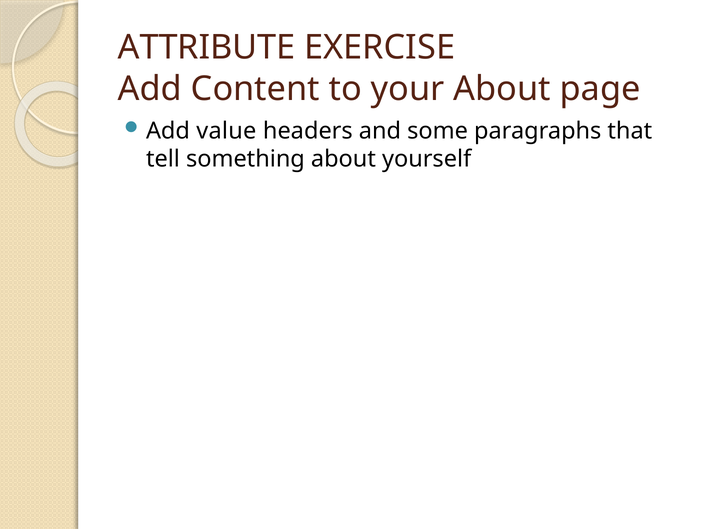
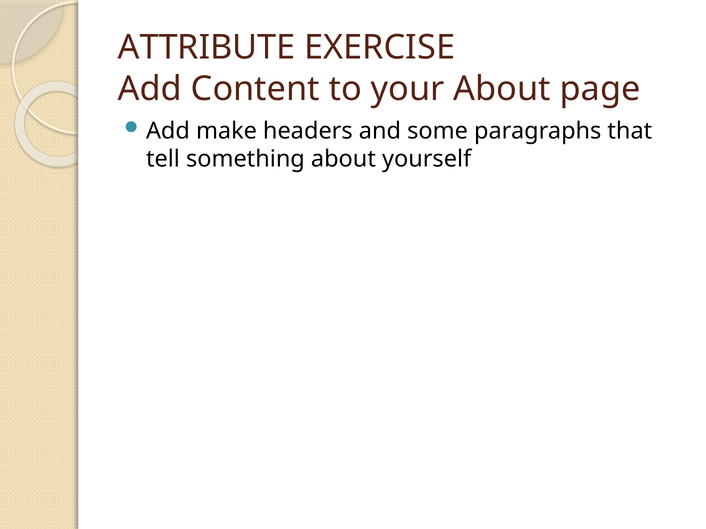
value: value -> make
